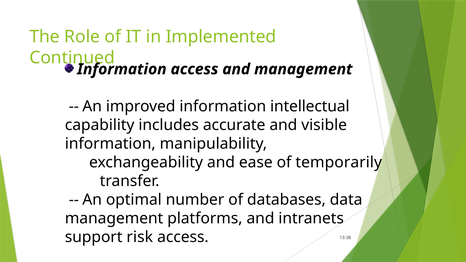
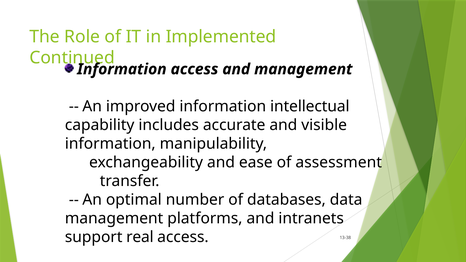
temporarily: temporarily -> assessment
risk: risk -> real
